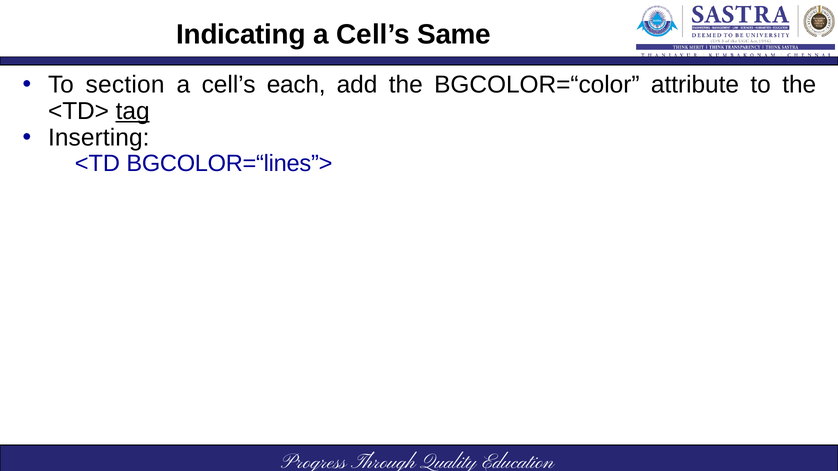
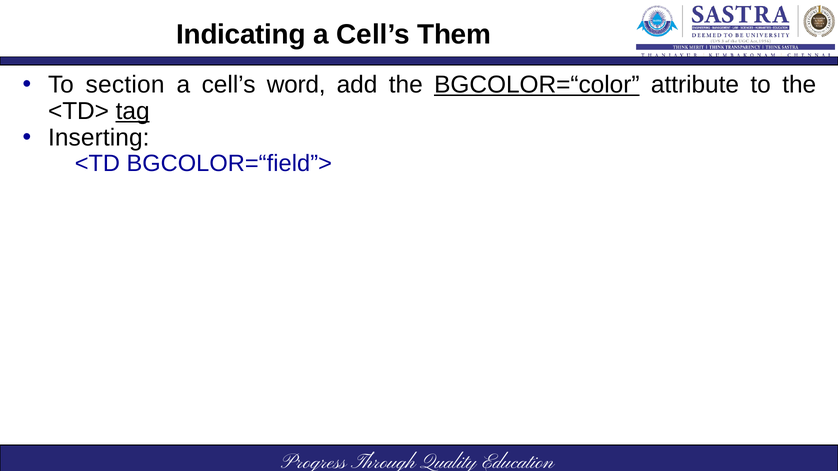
Same: Same -> Them
each: each -> word
BGCOLOR=“color underline: none -> present
BGCOLOR=“lines”>: BGCOLOR=“lines”> -> BGCOLOR=“field”>
